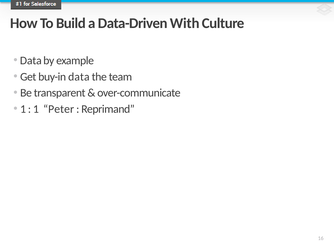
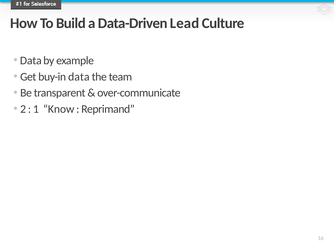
With: With -> Lead
1 at (23, 109): 1 -> 2
Peter: Peter -> Know
